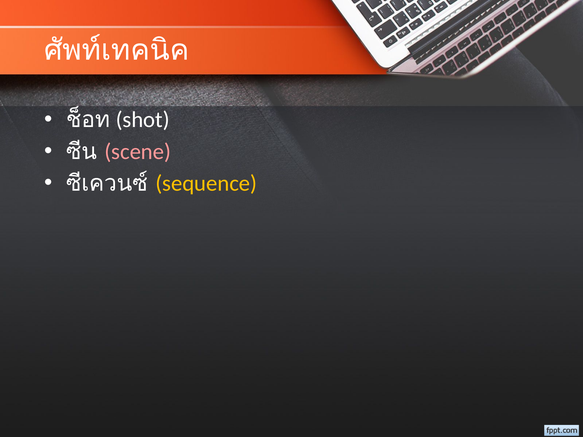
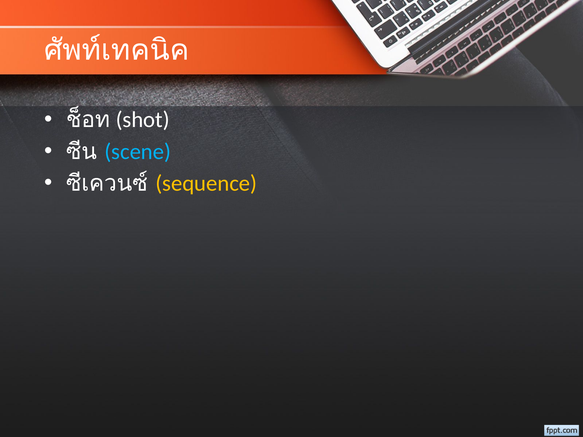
scene colour: pink -> light blue
